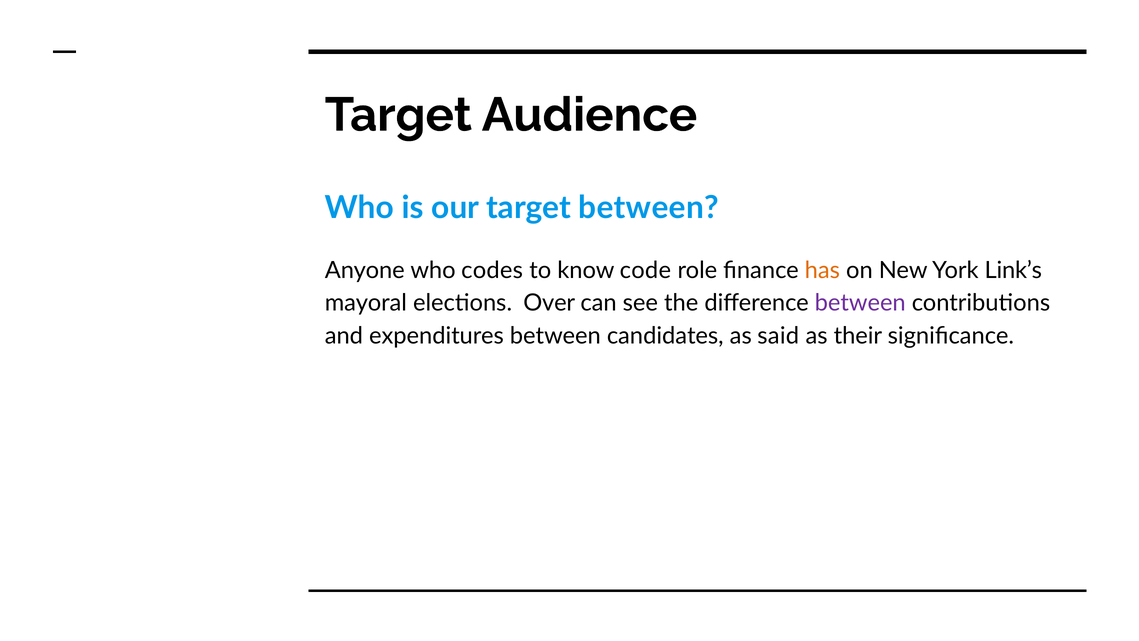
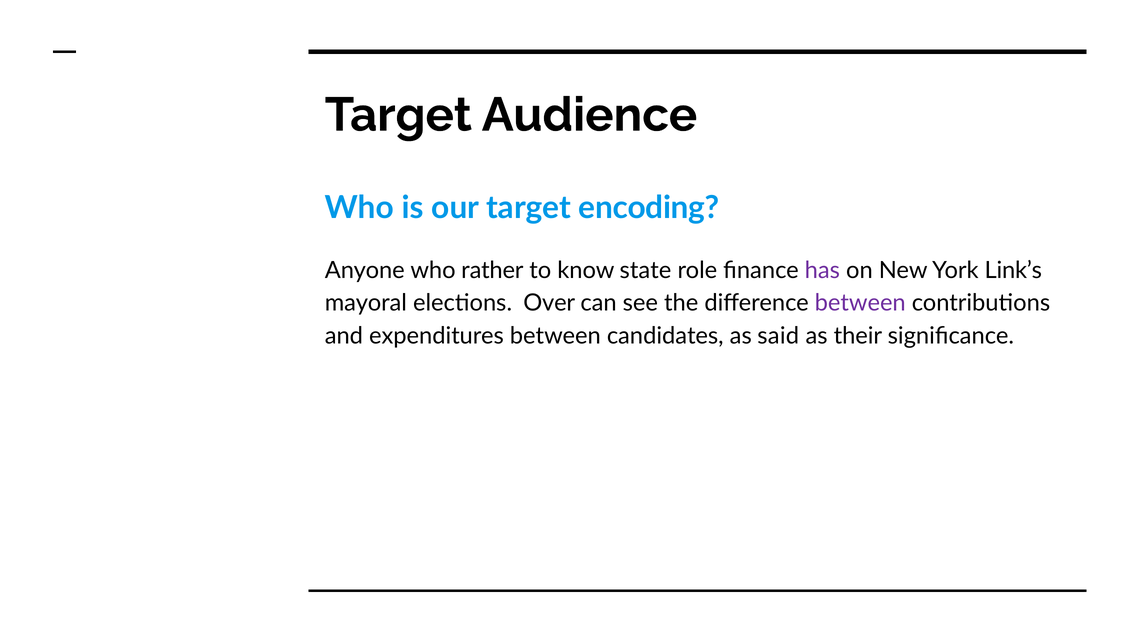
target between: between -> encoding
codes: codes -> rather
code: code -> state
has colour: orange -> purple
